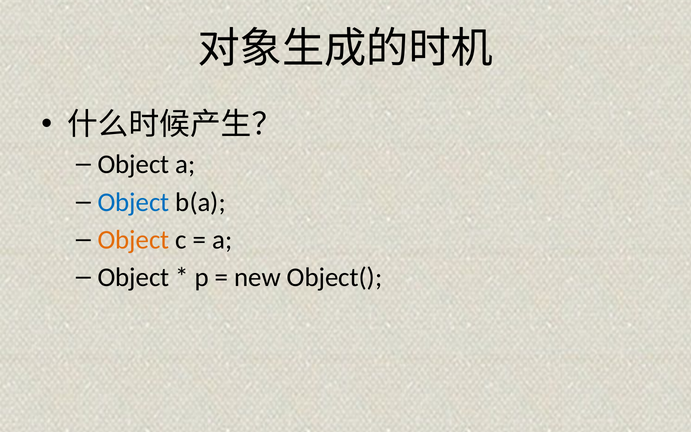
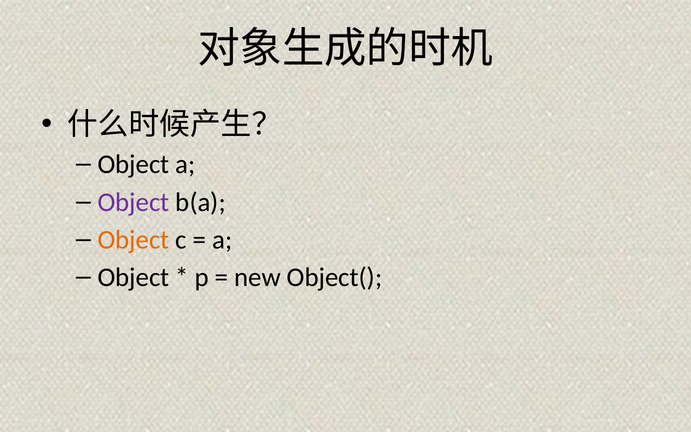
Object at (133, 202) colour: blue -> purple
